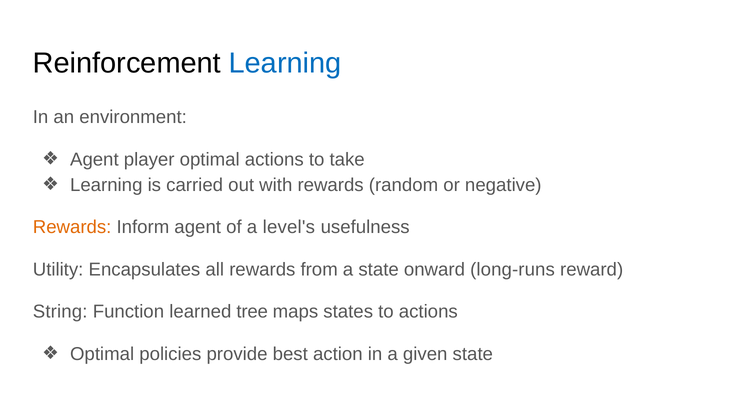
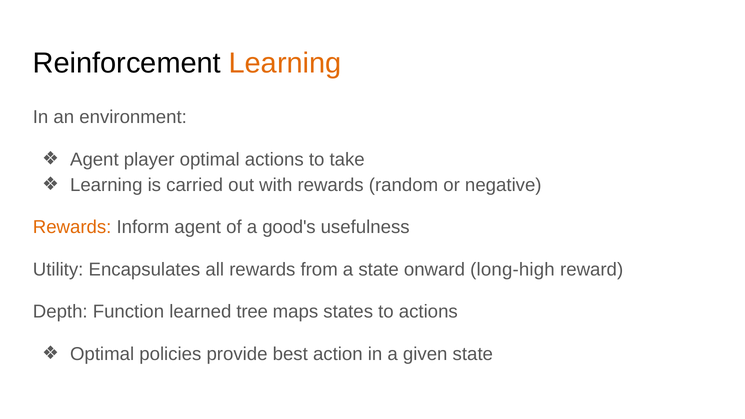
Learning at (285, 63) colour: blue -> orange
level's: level's -> good's
long-runs: long-runs -> long-high
String: String -> Depth
